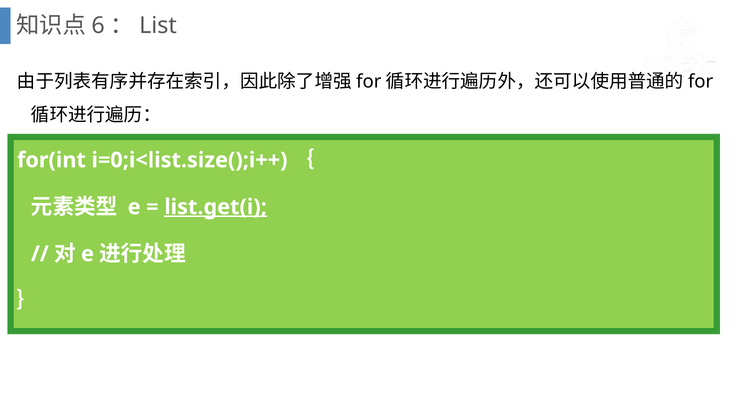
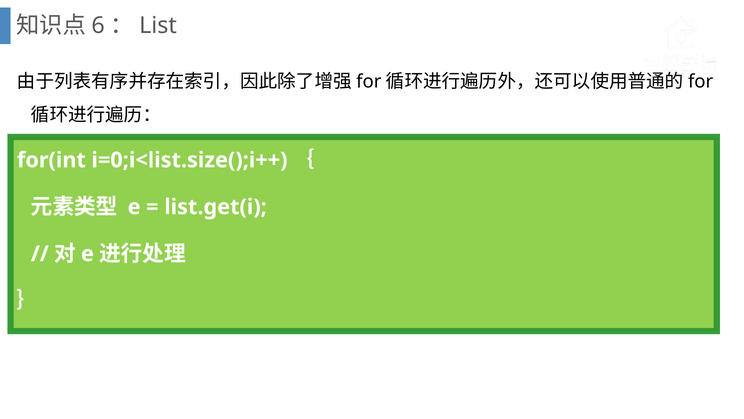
list.get(i underline: present -> none
